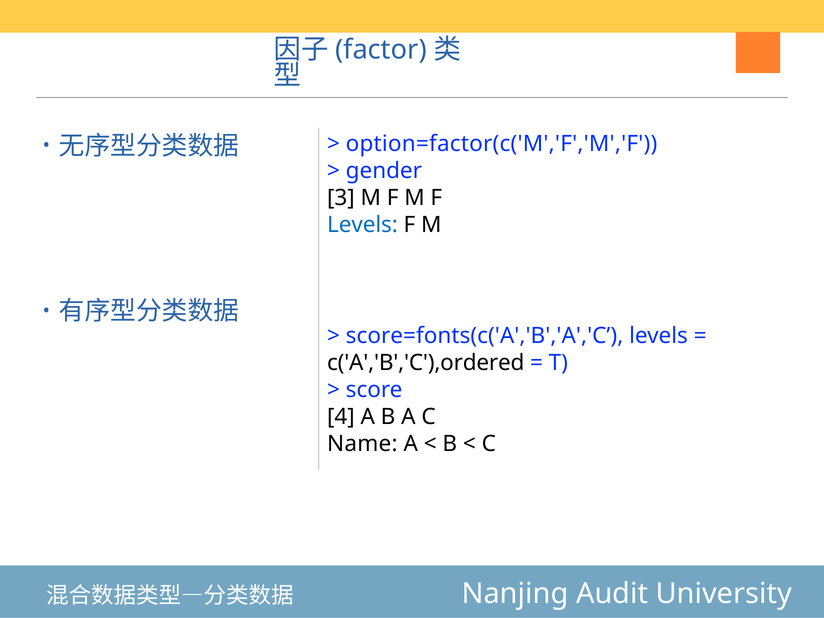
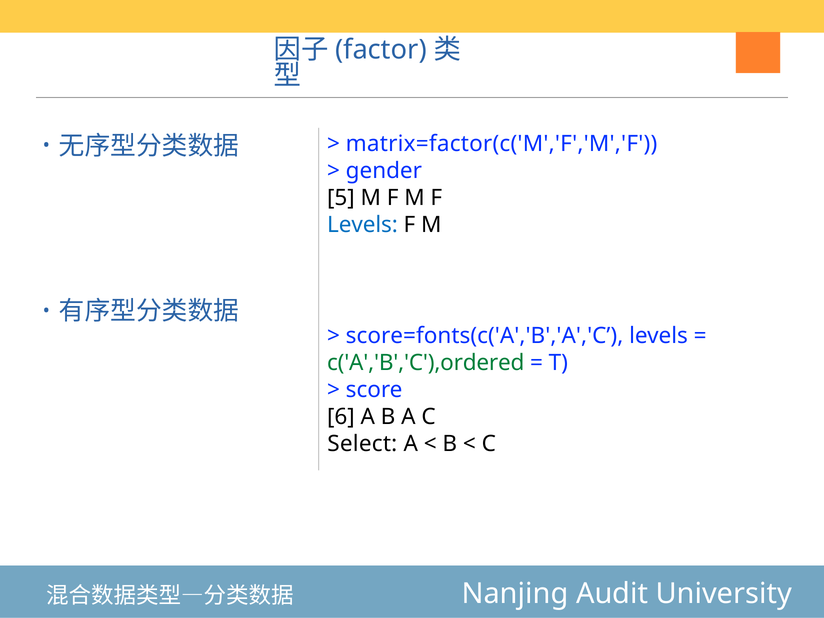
option=factor(c('M','F','M','F: option=factor(c('M','F','M','F -> matrix=factor(c('M','F','M','F
3: 3 -> 5
c('A','B','C'),ordered colour: black -> green
4: 4 -> 6
Name: Name -> Select
